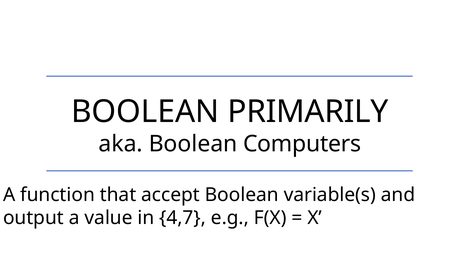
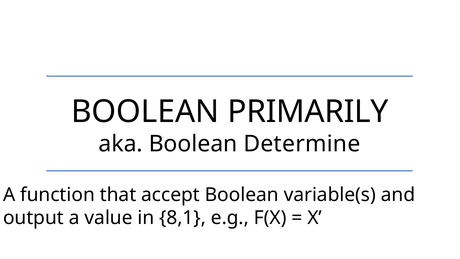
Computers: Computers -> Determine
4,7: 4,7 -> 8,1
